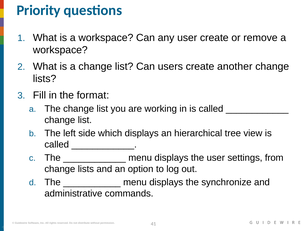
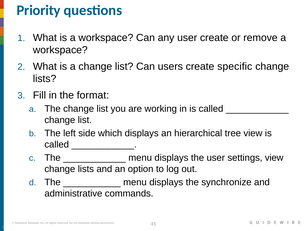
another: another -> specific
settings from: from -> view
